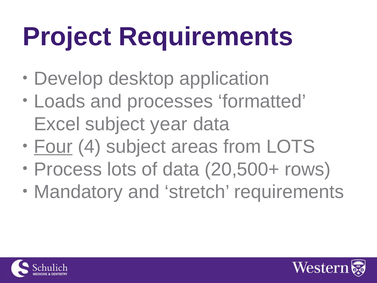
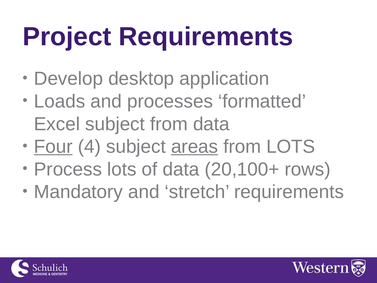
subject year: year -> from
areas underline: none -> present
20,500+: 20,500+ -> 20,100+
